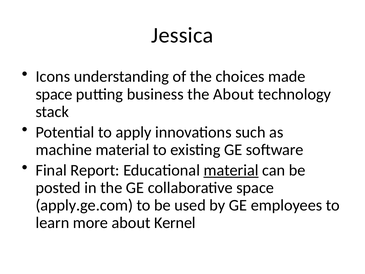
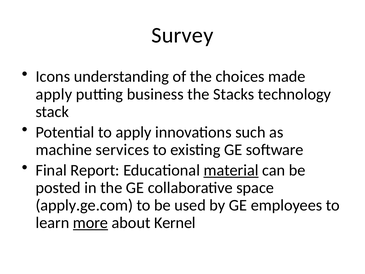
Jessica: Jessica -> Survey
space at (54, 94): space -> apply
the About: About -> Stacks
machine material: material -> services
more underline: none -> present
